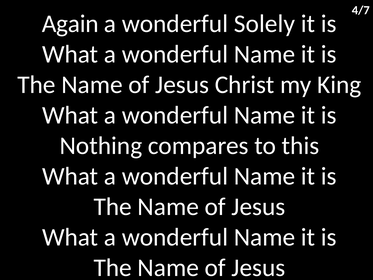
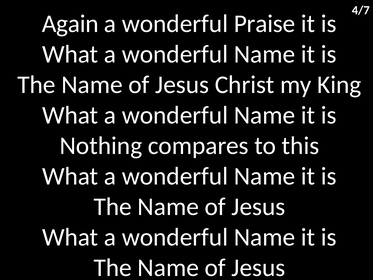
Solely: Solely -> Praise
